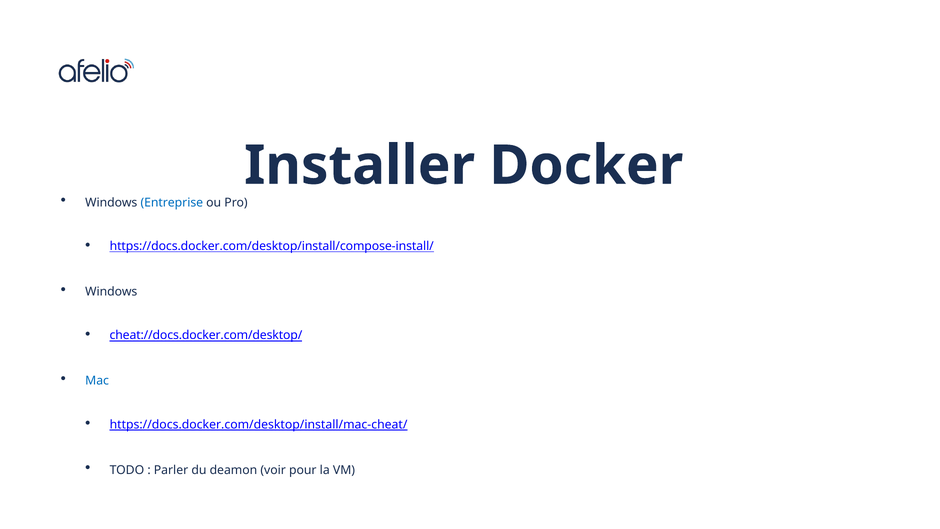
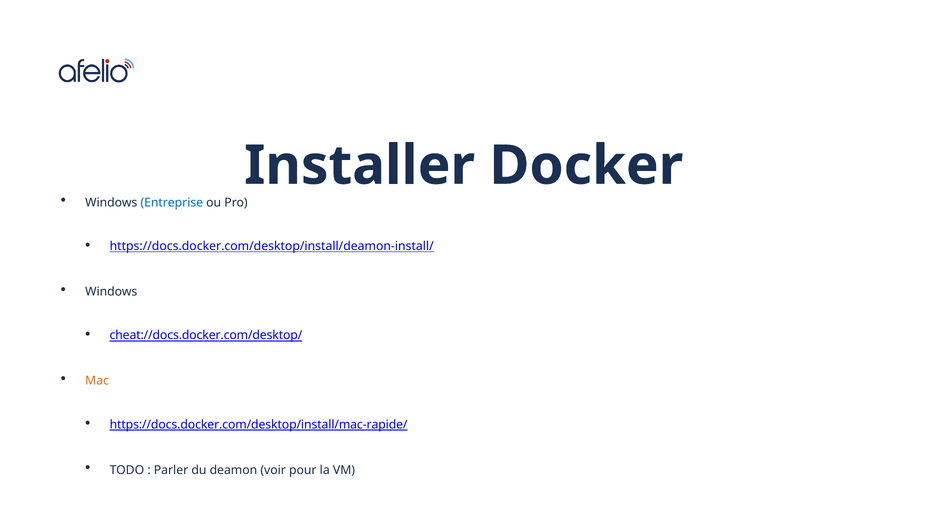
https://docs.docker.com/desktop/install/compose-install/: https://docs.docker.com/desktop/install/compose-install/ -> https://docs.docker.com/desktop/install/deamon-install/
Mac colour: blue -> orange
https://docs.docker.com/desktop/install/mac-cheat/: https://docs.docker.com/desktop/install/mac-cheat/ -> https://docs.docker.com/desktop/install/mac-rapide/
